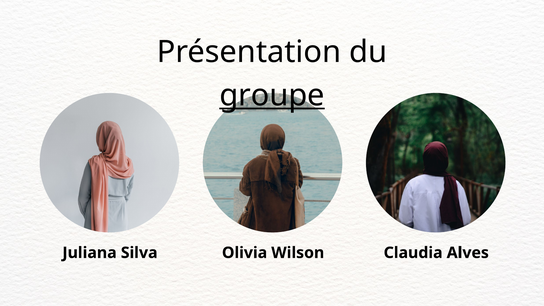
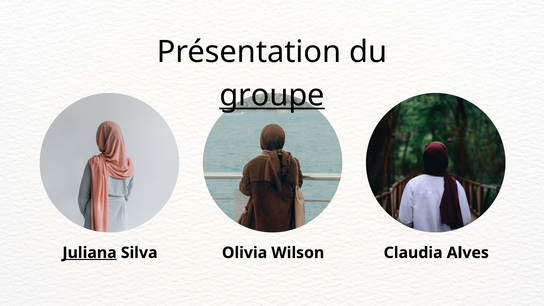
Juliana underline: none -> present
